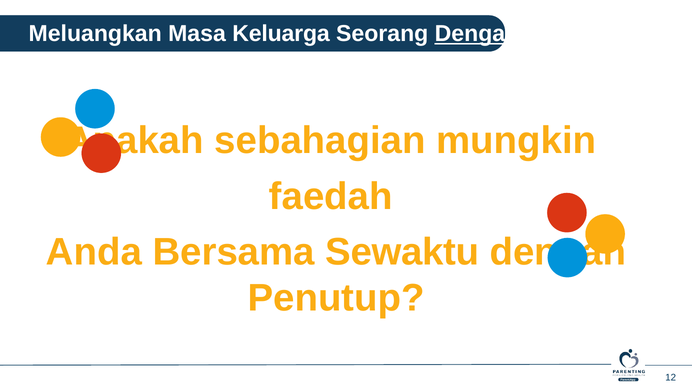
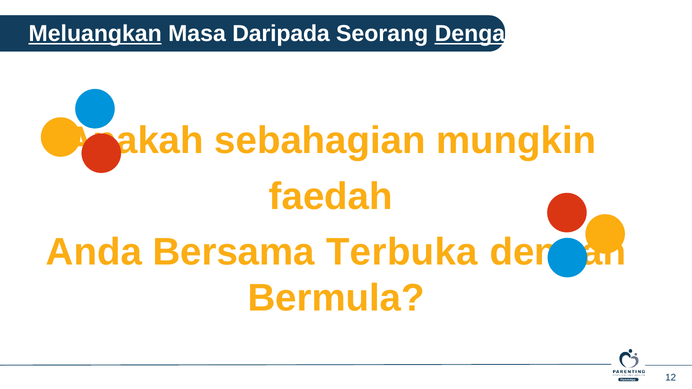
Meluangkan underline: none -> present
Keluarga: Keluarga -> Daripada
Sewaktu: Sewaktu -> Terbuka
Penutup: Penutup -> Bermula
